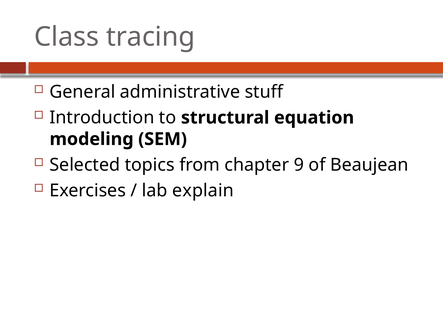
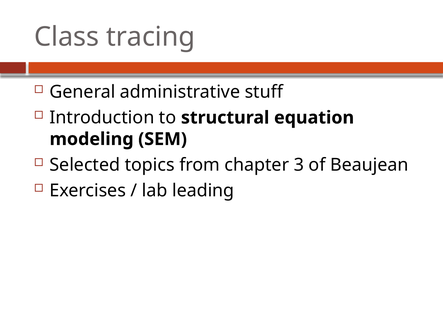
9: 9 -> 3
explain: explain -> leading
